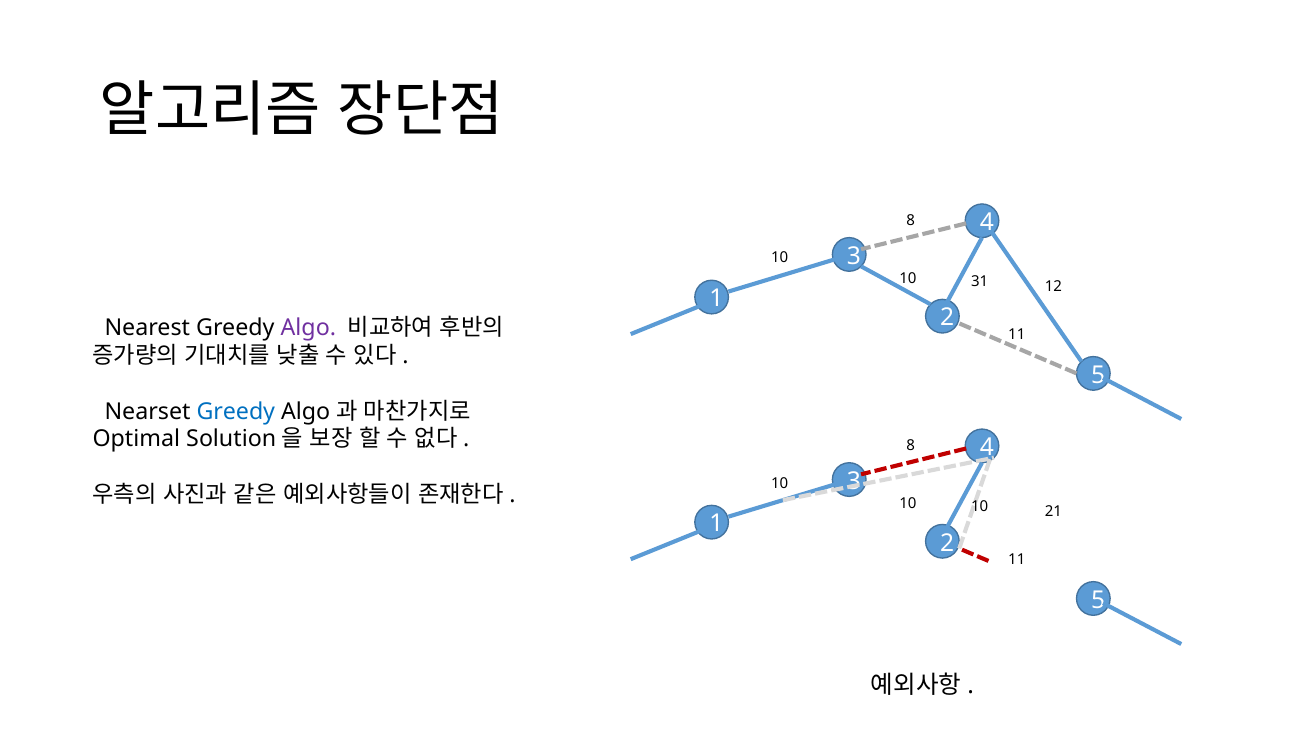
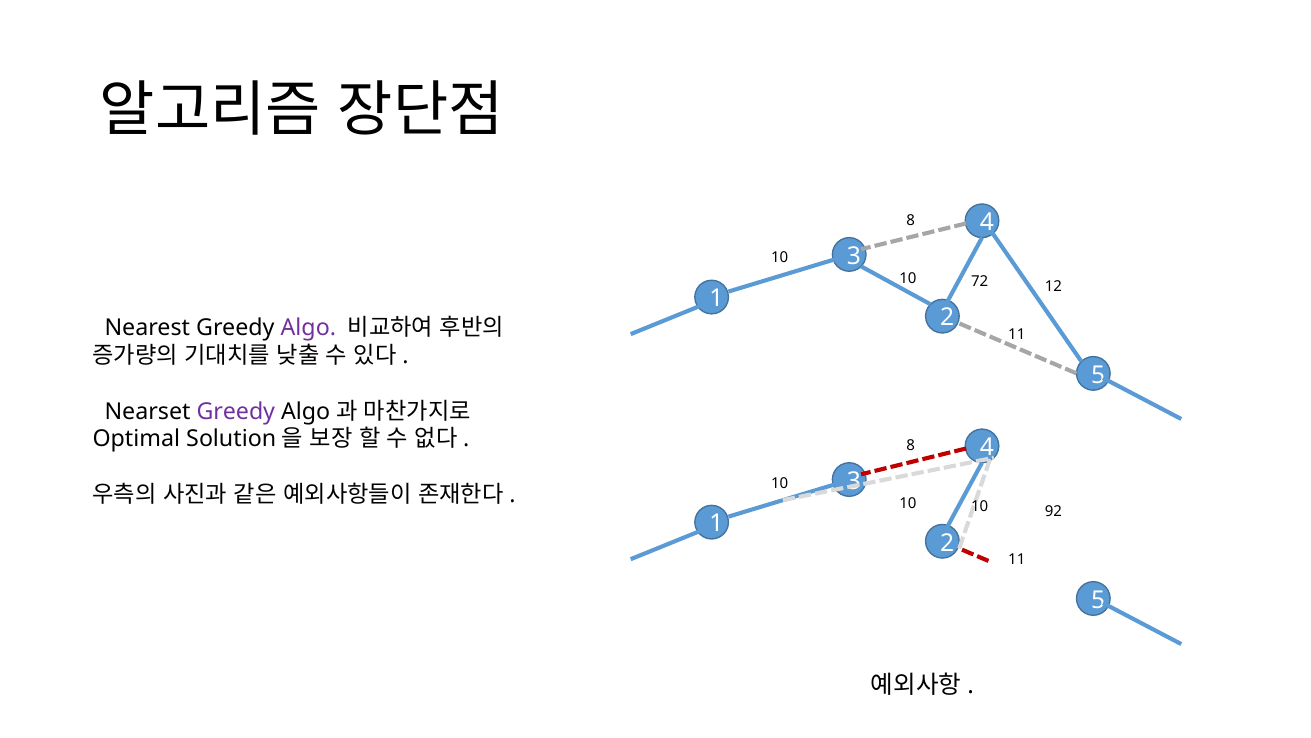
31: 31 -> 72
Greedy at (236, 411) colour: blue -> purple
21: 21 -> 92
